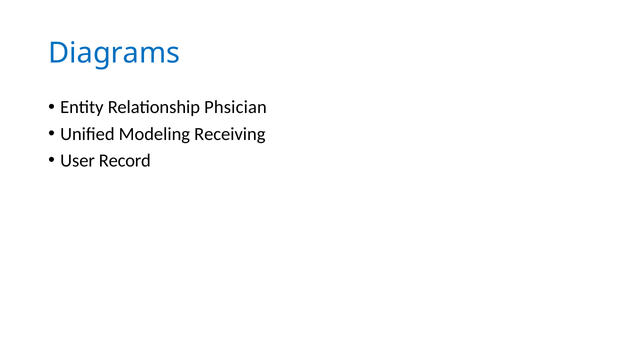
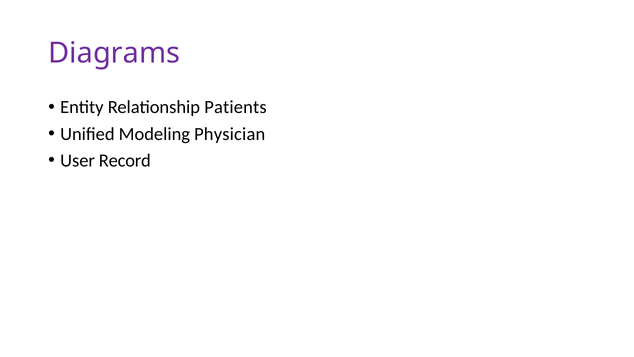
Diagrams colour: blue -> purple
Phsician: Phsician -> Patients
Receiving: Receiving -> Physician
